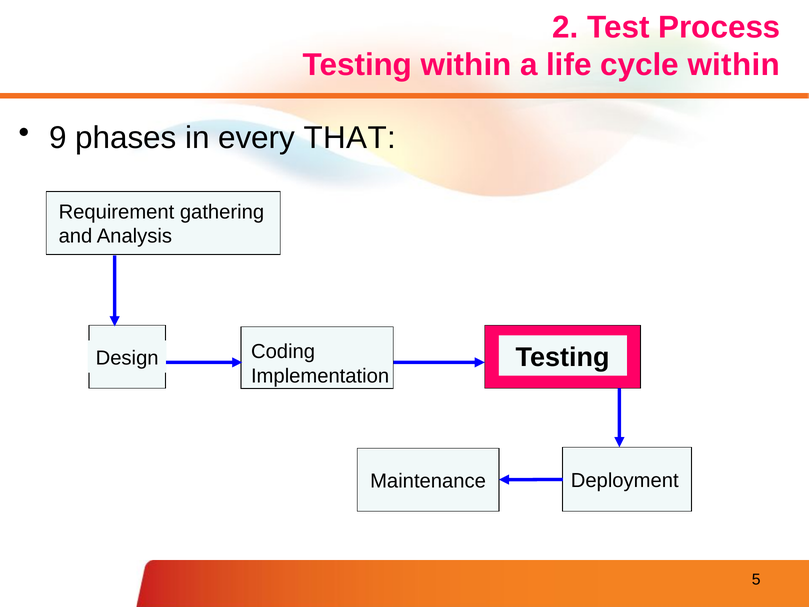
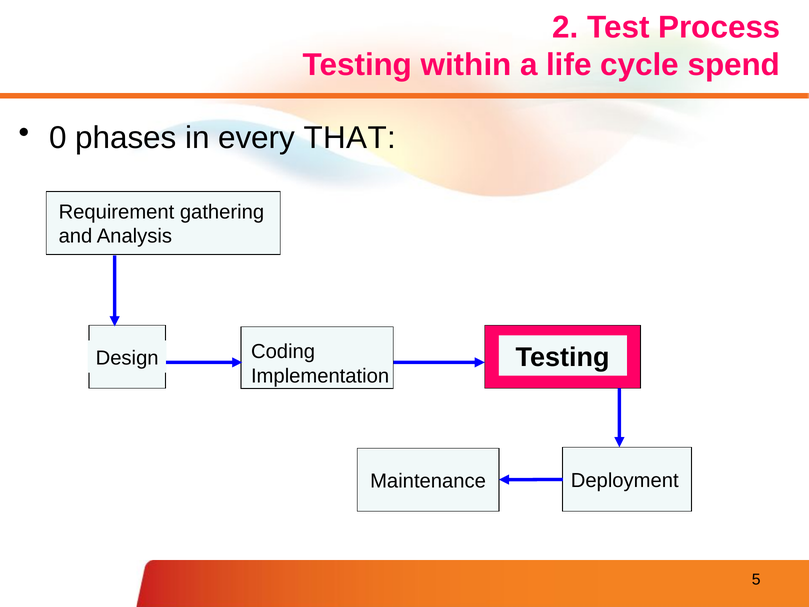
cycle within: within -> spend
9: 9 -> 0
